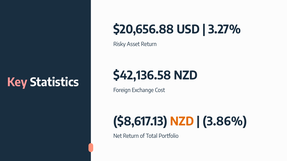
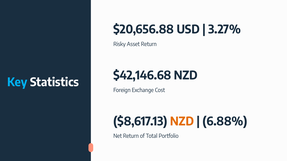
$42,136.58: $42,136.58 -> $42,146.68
Key colour: pink -> light blue
3.86%: 3.86% -> 6.88%
